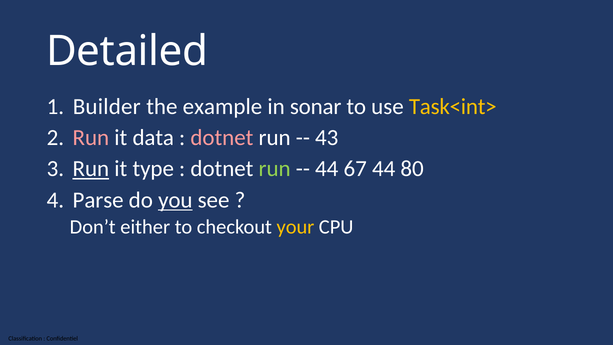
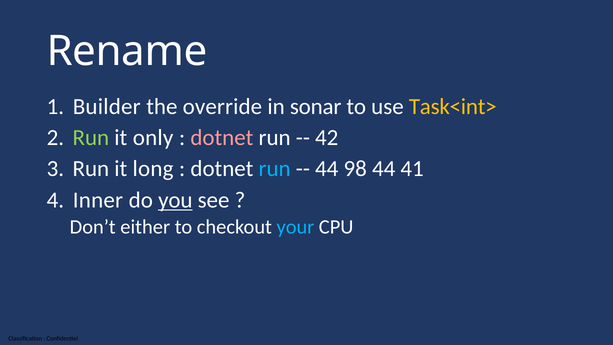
Detailed: Detailed -> Rename
example: example -> override
Run at (91, 138) colour: pink -> light green
data: data -> only
43: 43 -> 42
Run at (91, 169) underline: present -> none
type: type -> long
run at (275, 169) colour: light green -> light blue
67: 67 -> 98
80: 80 -> 41
Parse: Parse -> Inner
your colour: yellow -> light blue
